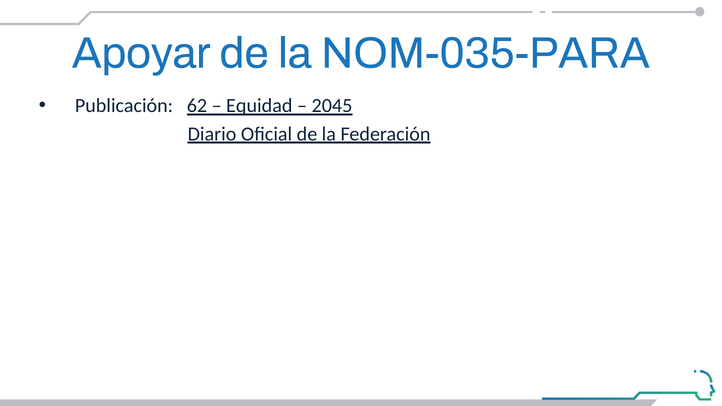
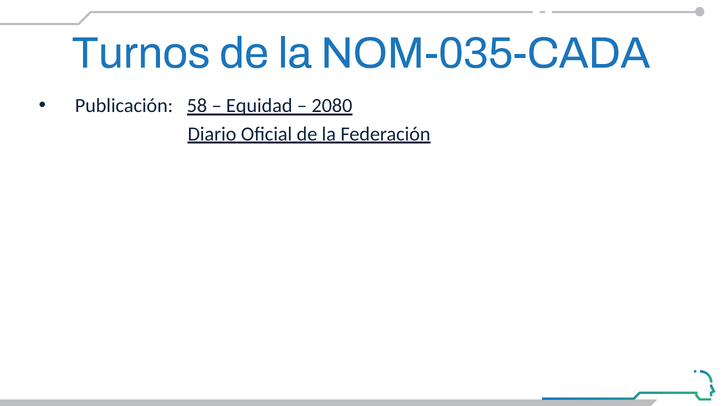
Apoyar: Apoyar -> Turnos
NOM-035-PARA: NOM-035-PARA -> NOM-035-CADA
62: 62 -> 58
2045: 2045 -> 2080
